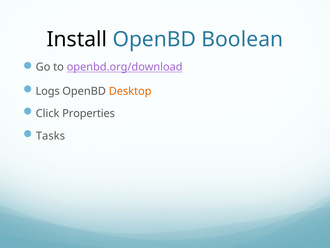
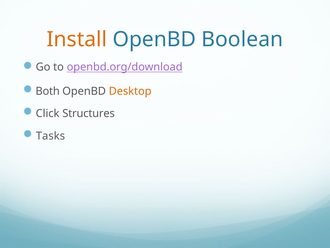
Install colour: black -> orange
Logs: Logs -> Both
Properties: Properties -> Structures
